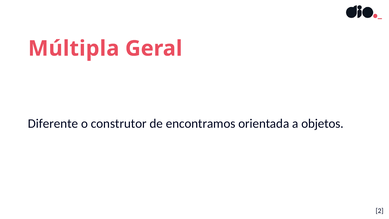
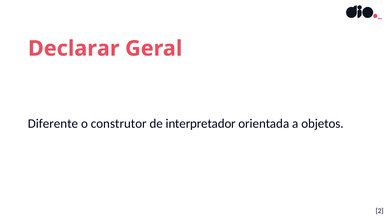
Múltipla: Múltipla -> Declarar
encontramos: encontramos -> interpretador
